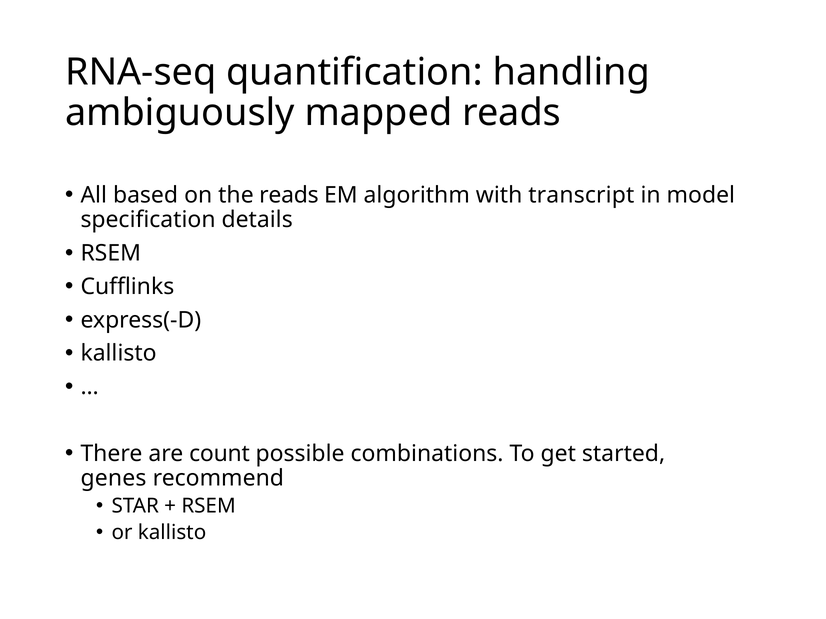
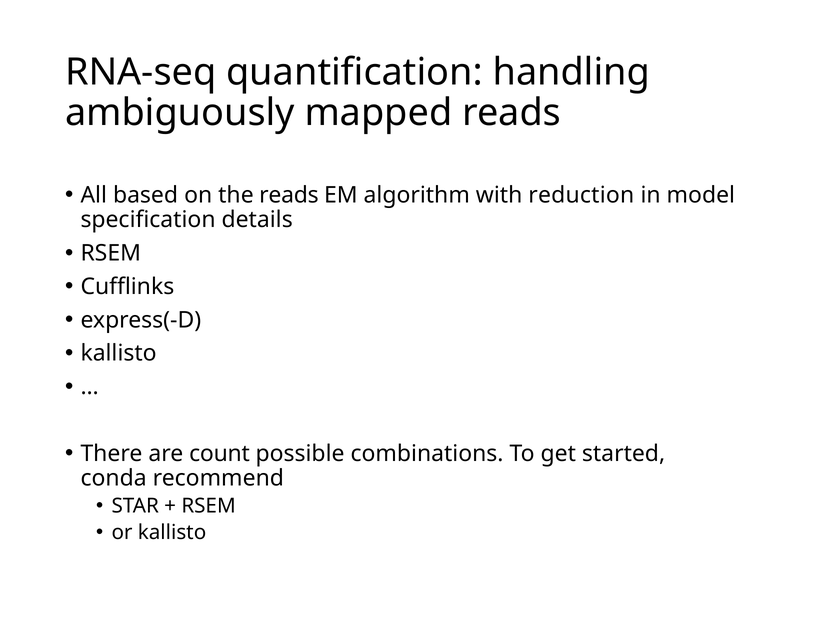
transcript: transcript -> reduction
genes: genes -> conda
